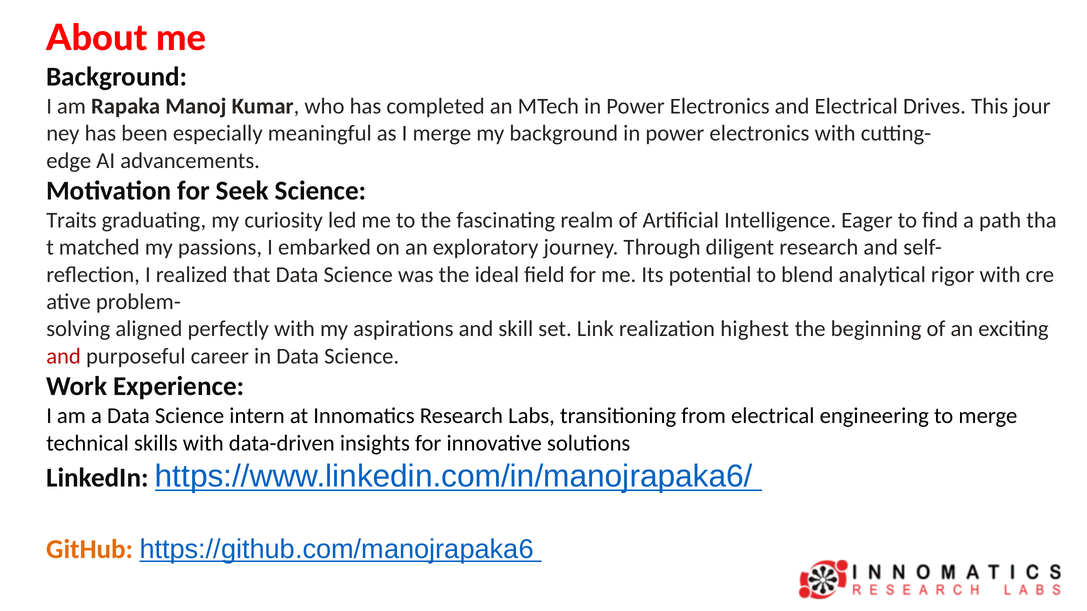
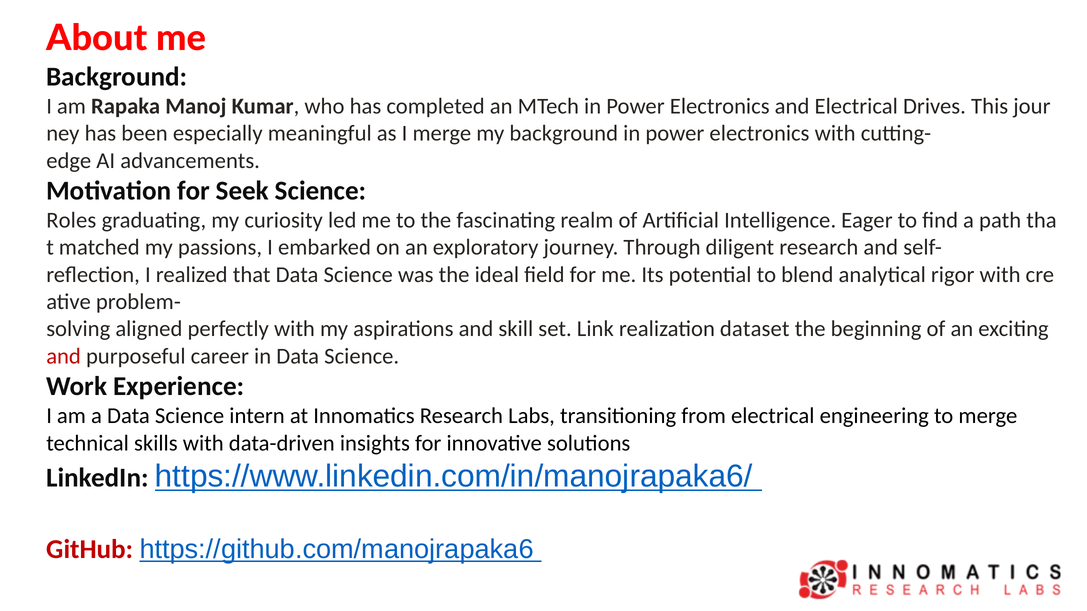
Traits: Traits -> Roles
highest: highest -> dataset
GitHub colour: orange -> red
